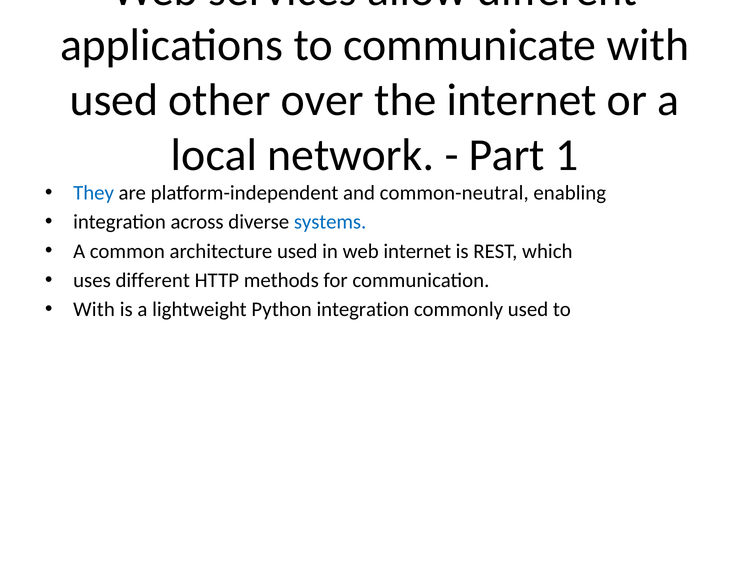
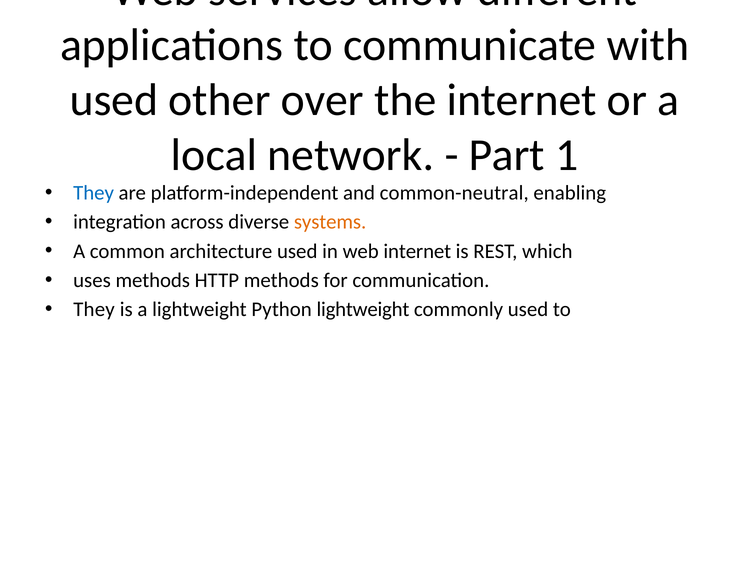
systems colour: blue -> orange
uses different: different -> methods
With at (94, 310): With -> They
Python integration: integration -> lightweight
